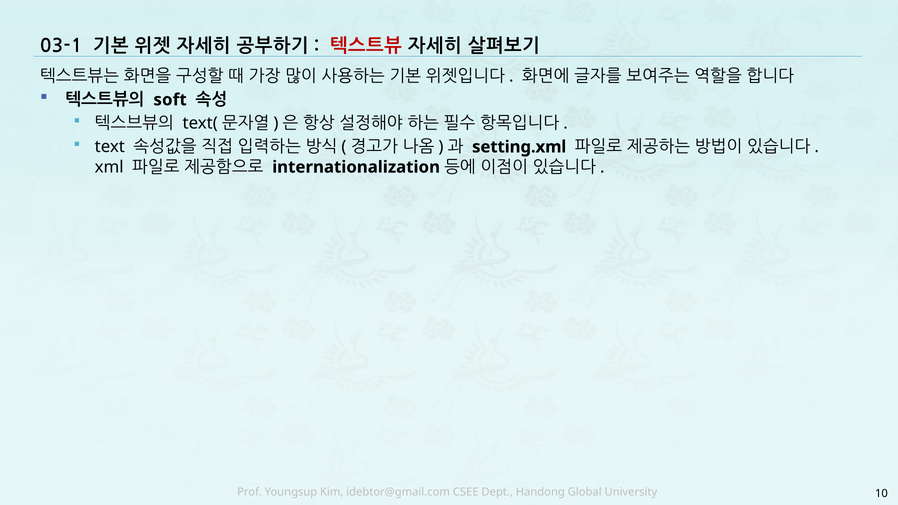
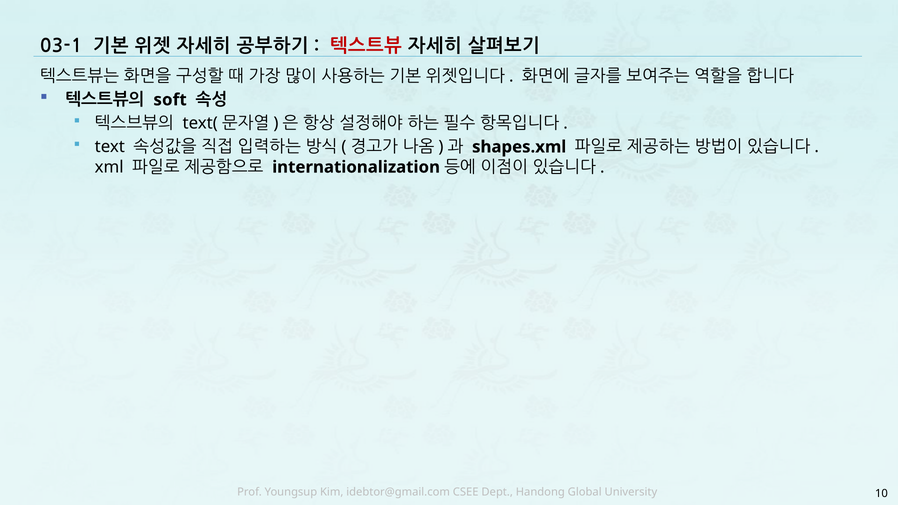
setting.xml: setting.xml -> shapes.xml
